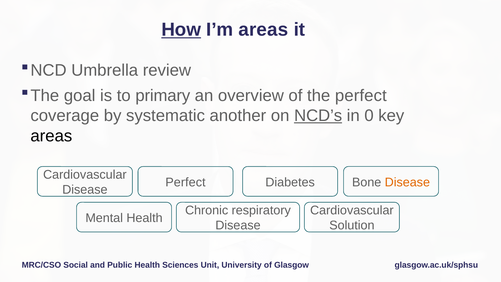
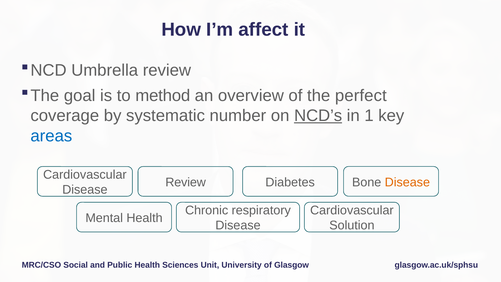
How underline: present -> none
I’m areas: areas -> affect
primary: primary -> method
another: another -> number
0: 0 -> 1
areas at (51, 136) colour: black -> blue
Perfect at (185, 182): Perfect -> Review
